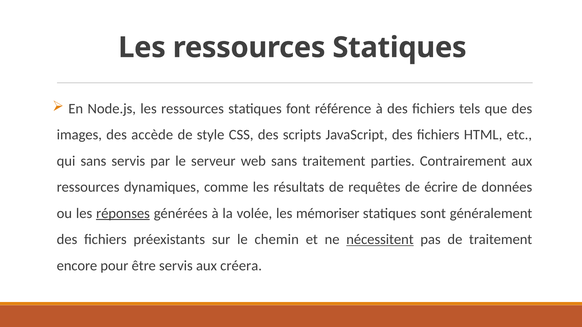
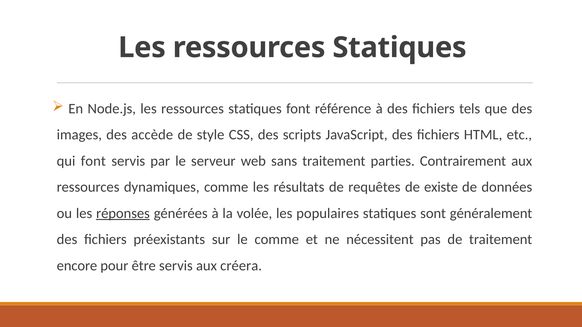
qui sans: sans -> font
écrire: écrire -> existe
mémoriser: mémoriser -> populaires
le chemin: chemin -> comme
nécessitent underline: present -> none
